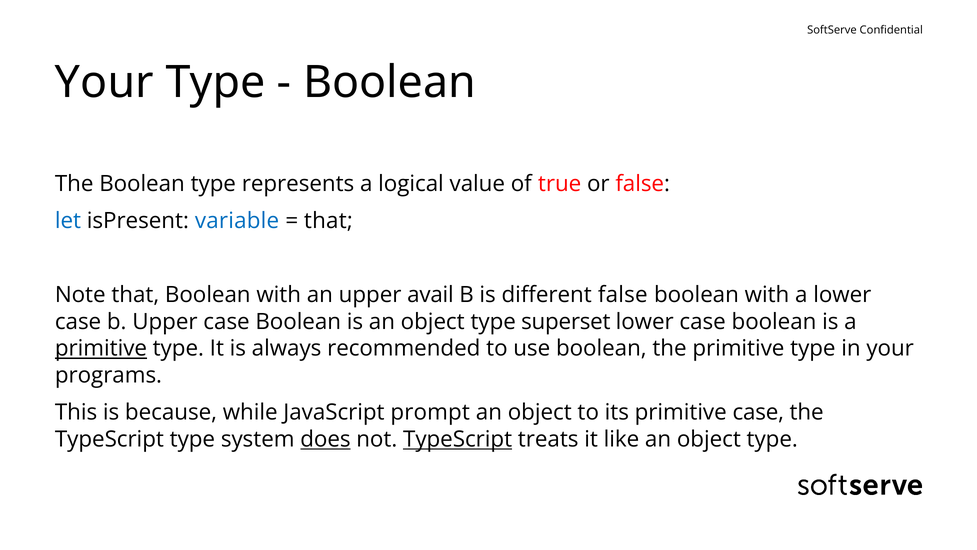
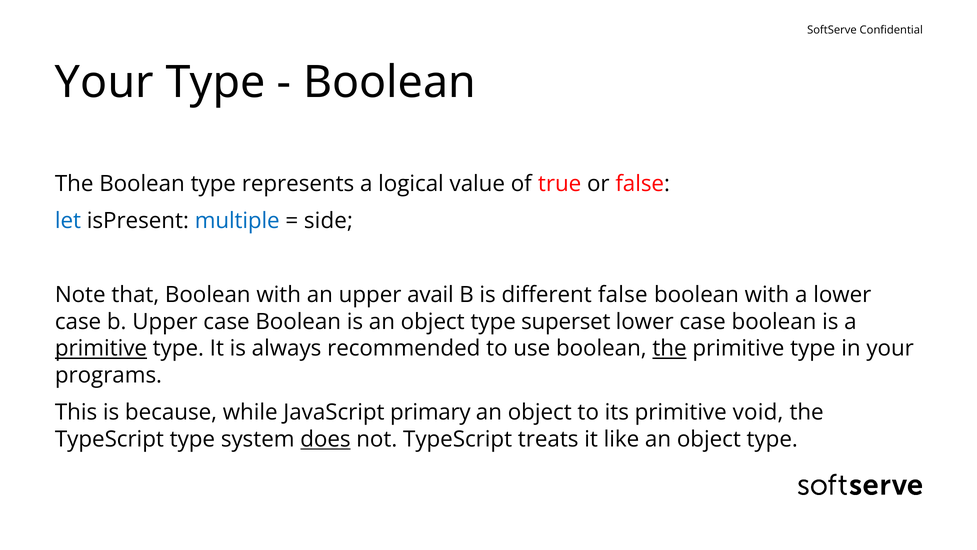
variable: variable -> multiple
that at (328, 221): that -> side
the at (670, 348) underline: none -> present
prompt: prompt -> primary
primitive case: case -> void
TypeScript at (458, 439) underline: present -> none
